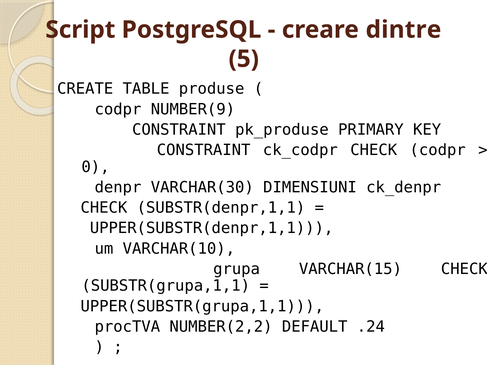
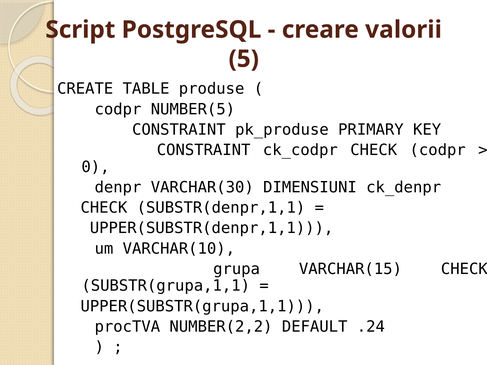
dintre: dintre -> valorii
NUMBER(9: NUMBER(9 -> NUMBER(5
